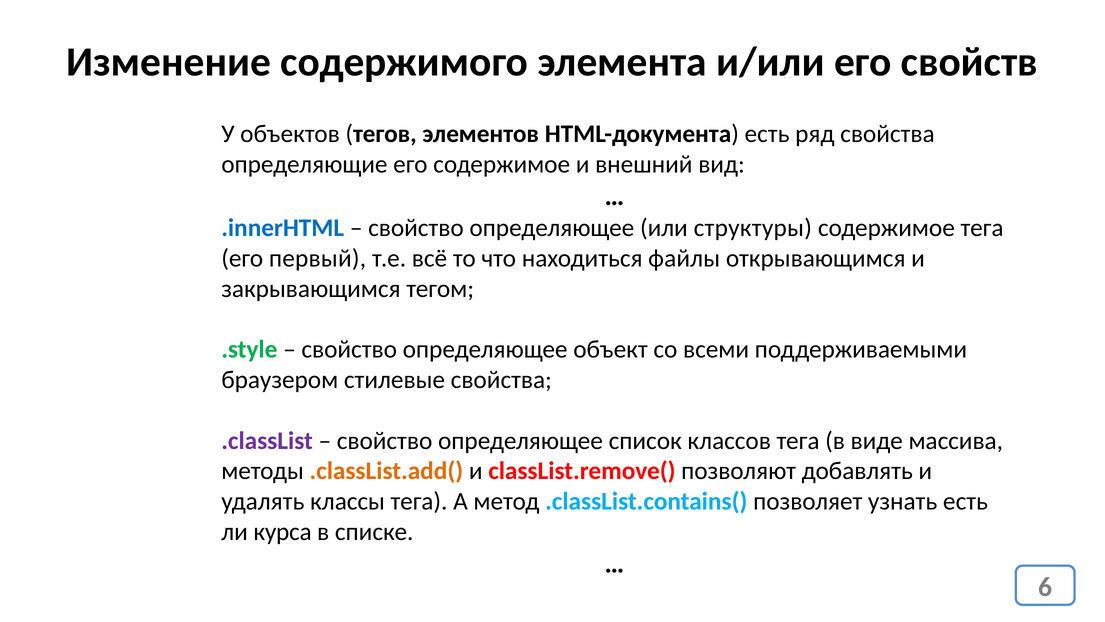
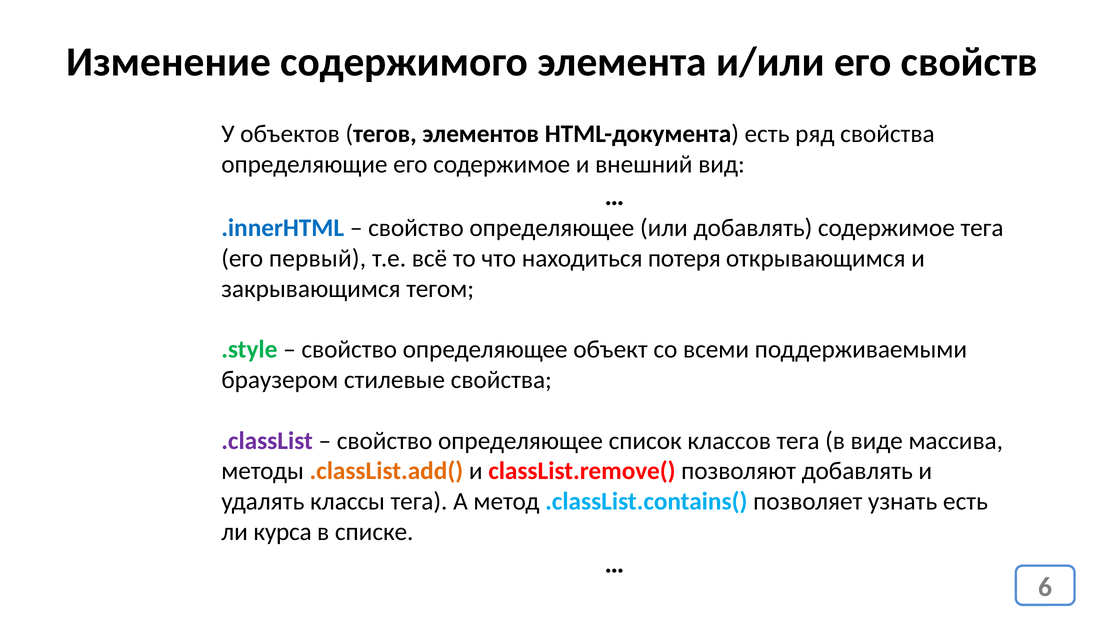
или структуры: структуры -> добавлять
файлы: файлы -> потеря
